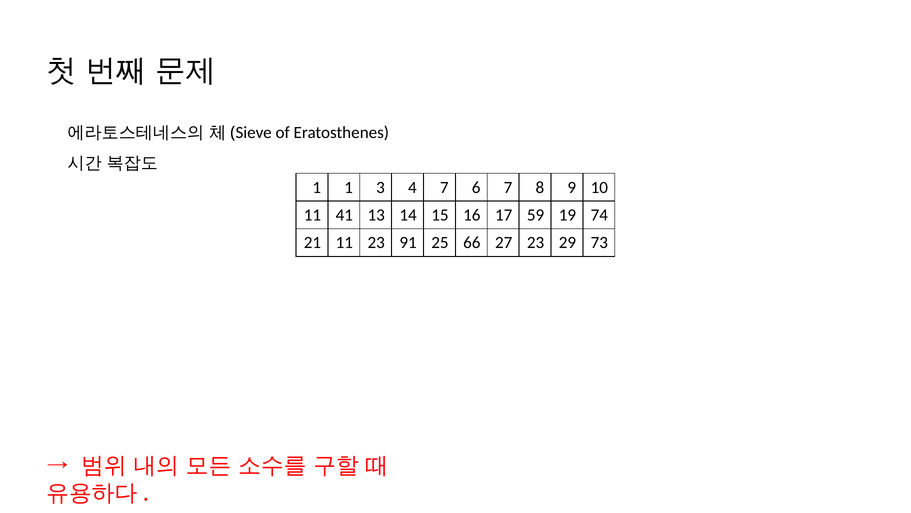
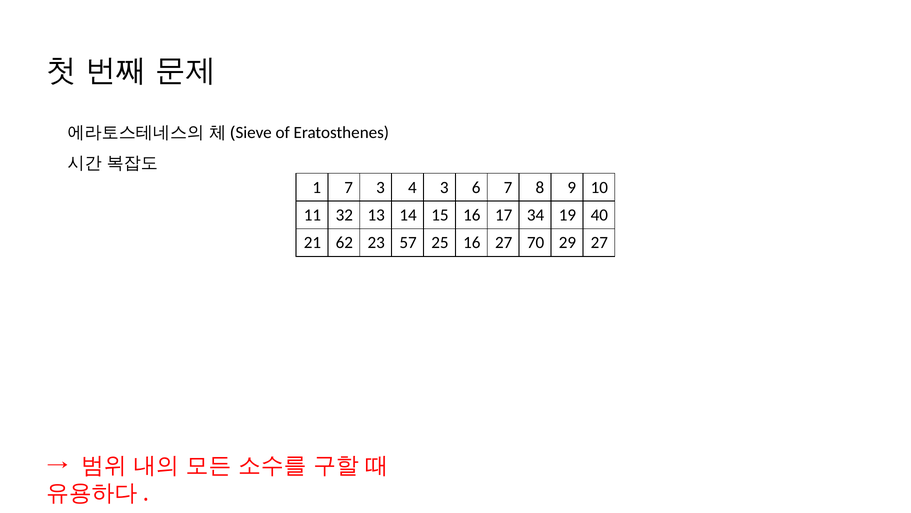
1 1: 1 -> 7
4 7: 7 -> 3
41: 41 -> 32
59: 59 -> 34
74: 74 -> 40
21 11: 11 -> 62
91: 91 -> 57
25 66: 66 -> 16
27 23: 23 -> 70
29 73: 73 -> 27
